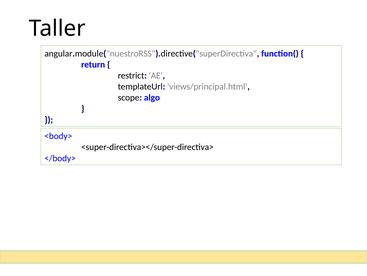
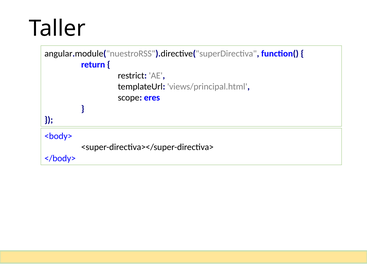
algo: algo -> eres
